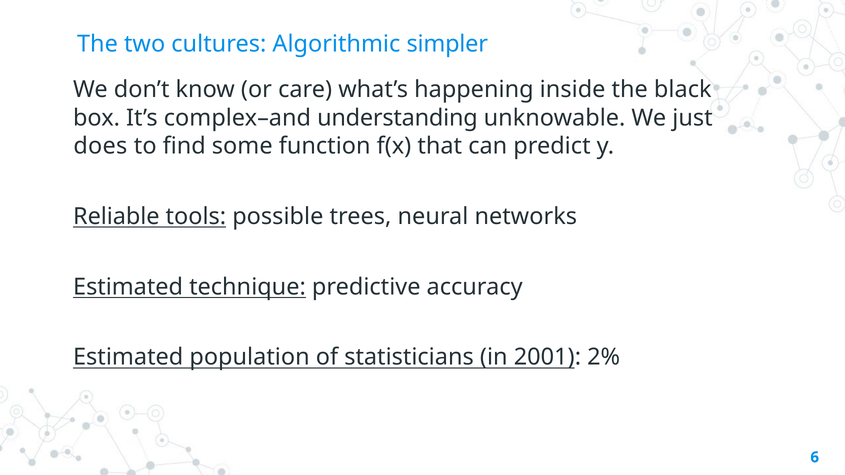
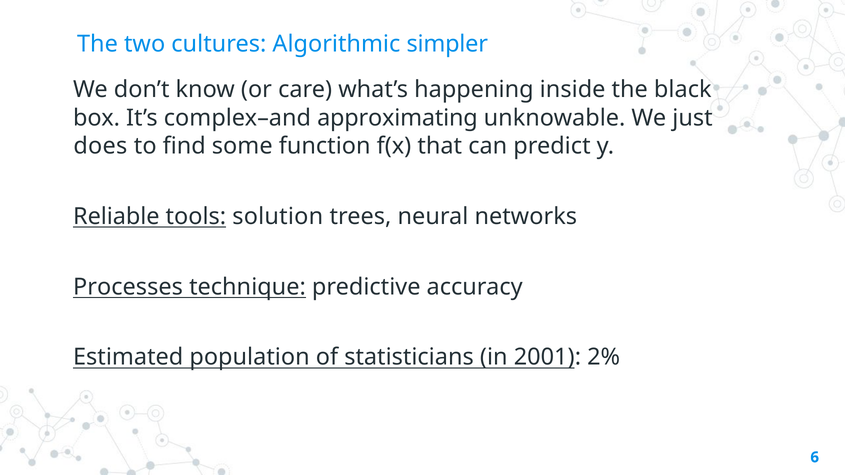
understanding: understanding -> approximating
possible: possible -> solution
Estimated at (128, 287): Estimated -> Processes
